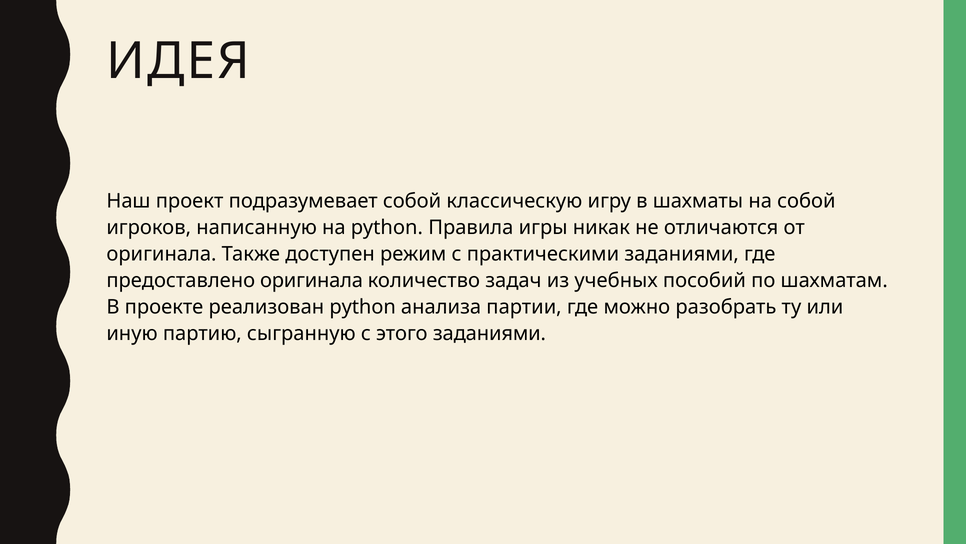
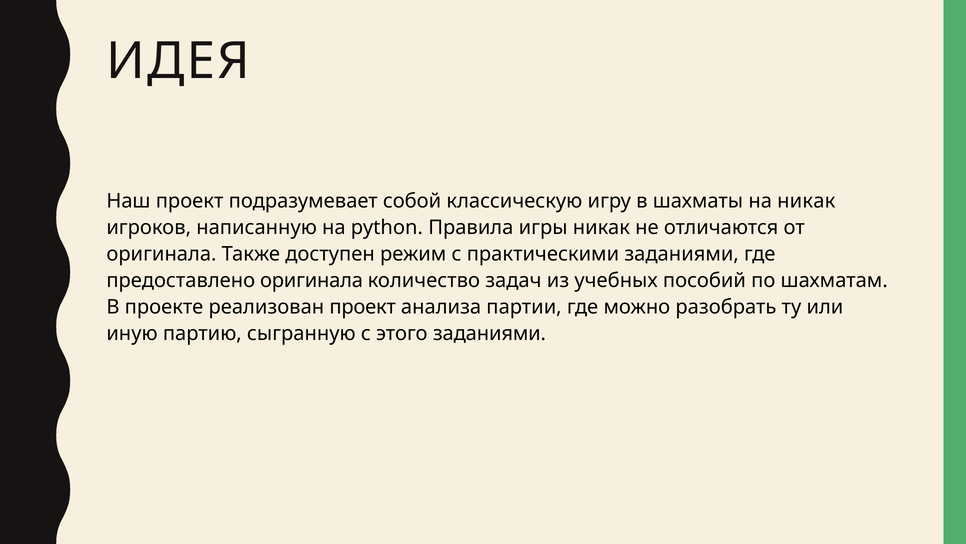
на собой: собой -> никак
реализован python: python -> проект
